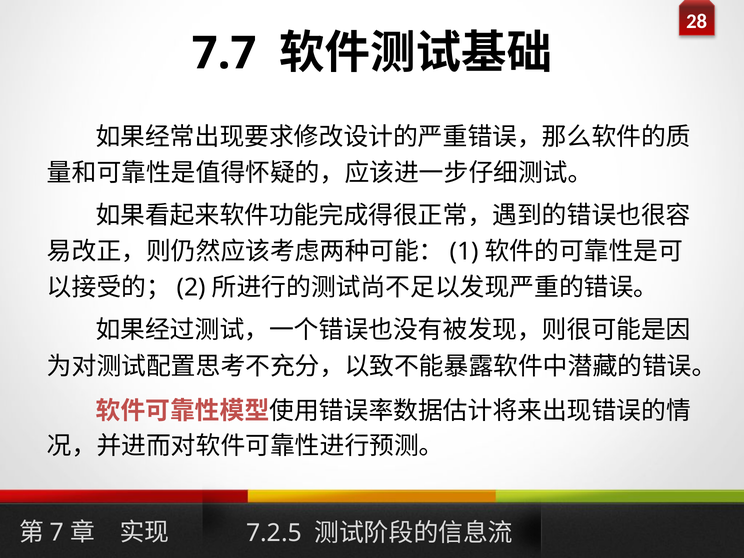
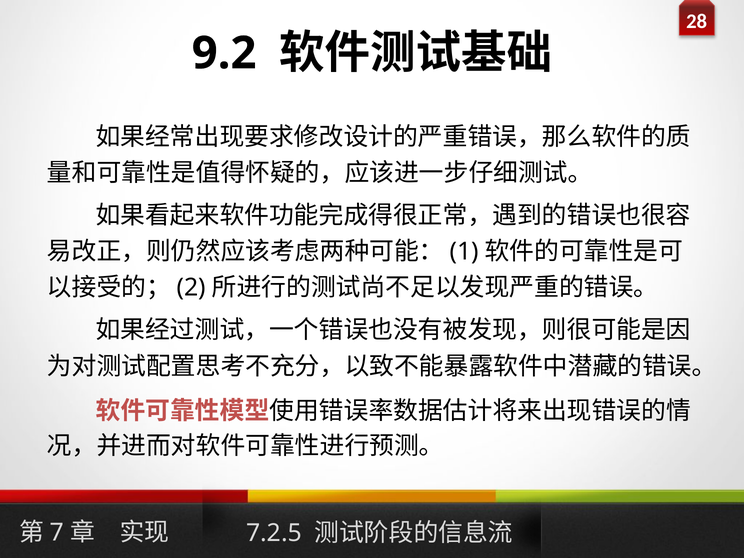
7.7: 7.7 -> 9.2
